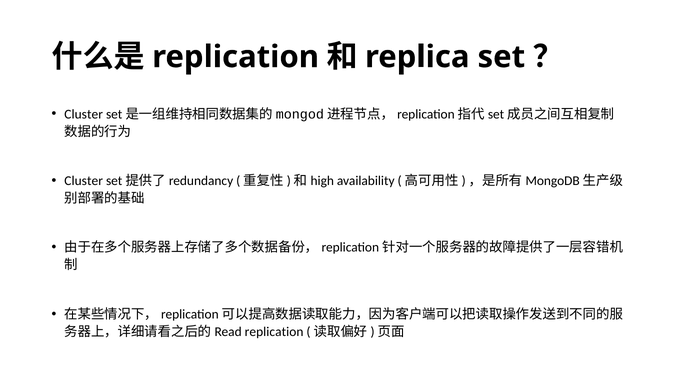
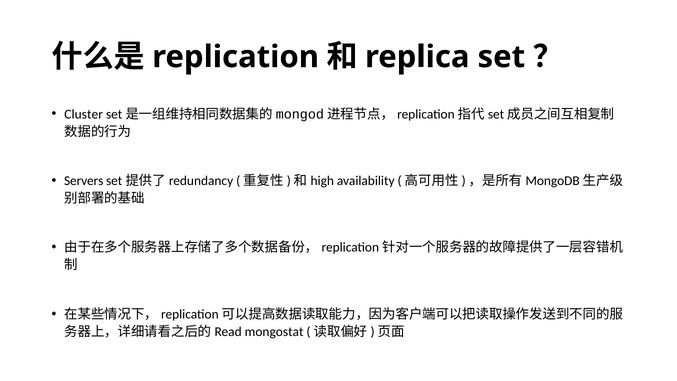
Cluster at (84, 181): Cluster -> Servers
replication at (274, 331): replication -> mongostat
